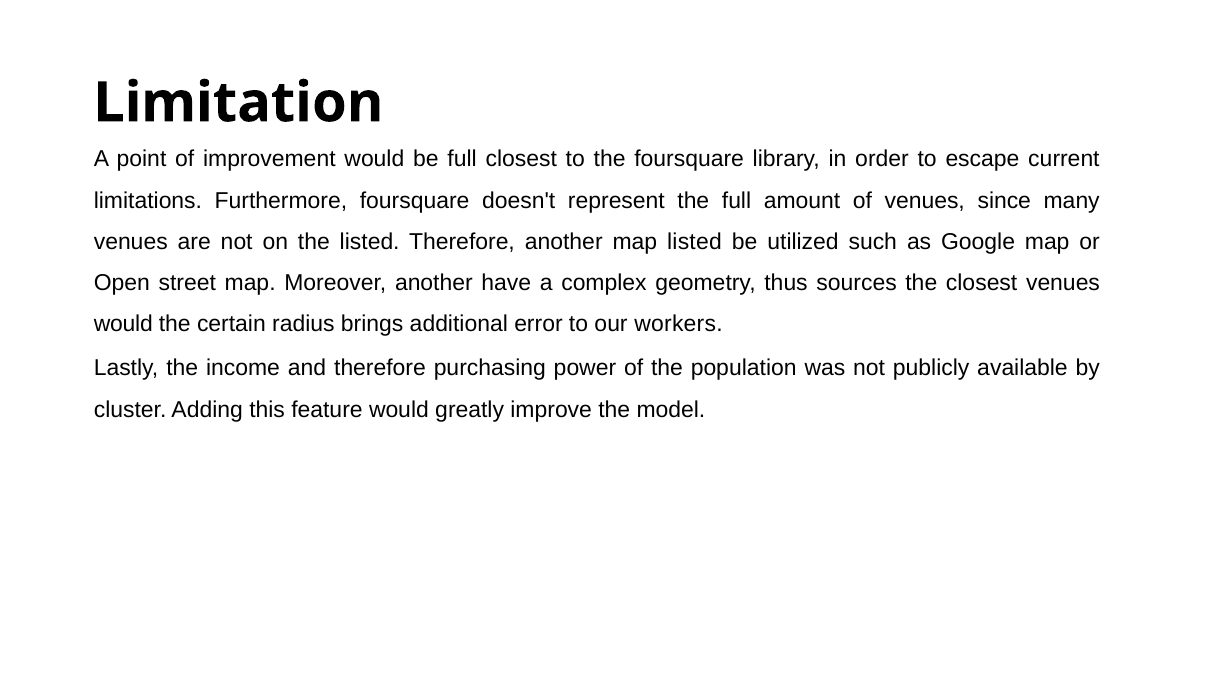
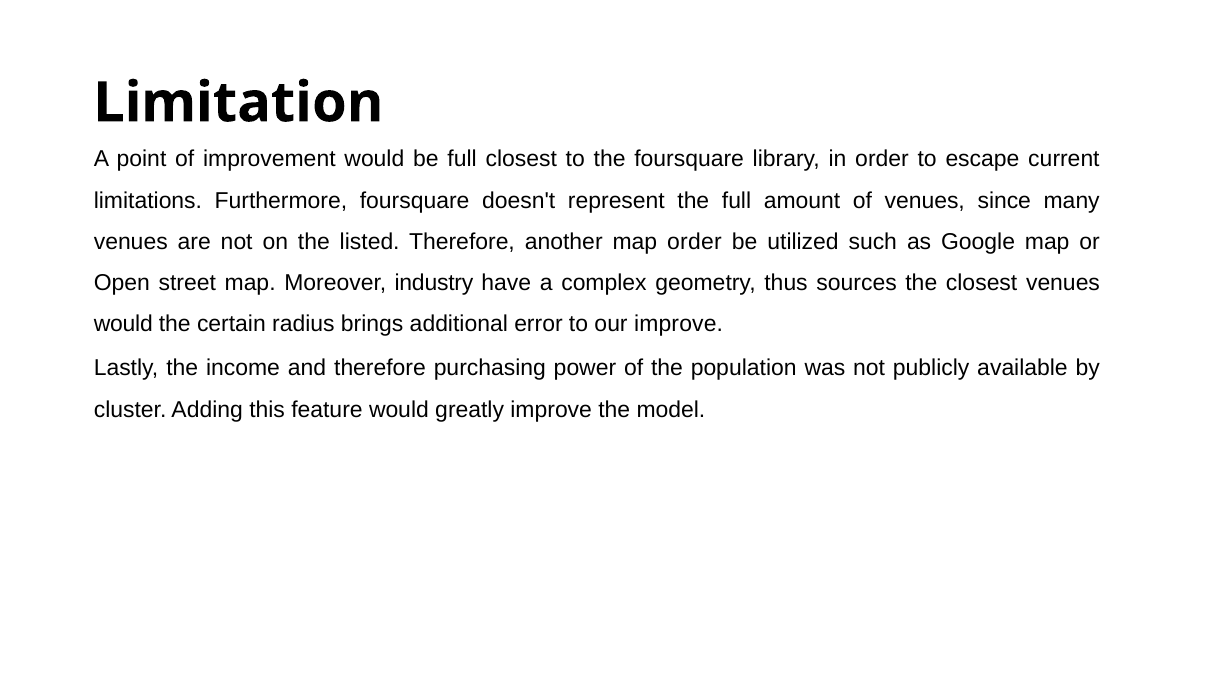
map listed: listed -> order
Moreover another: another -> industry
our workers: workers -> improve
